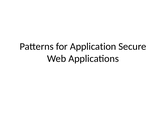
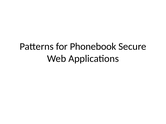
Application: Application -> Phonebook
